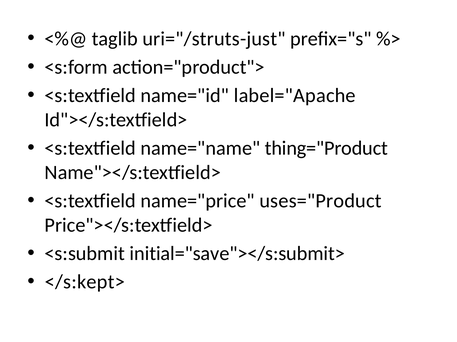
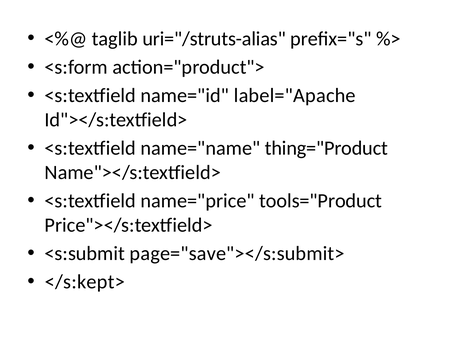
uri="/struts-just: uri="/struts-just -> uri="/struts-alias
uses="Product: uses="Product -> tools="Product
initial="save"></s:submit>: initial="save"></s:submit> -> page="save"></s:submit>
